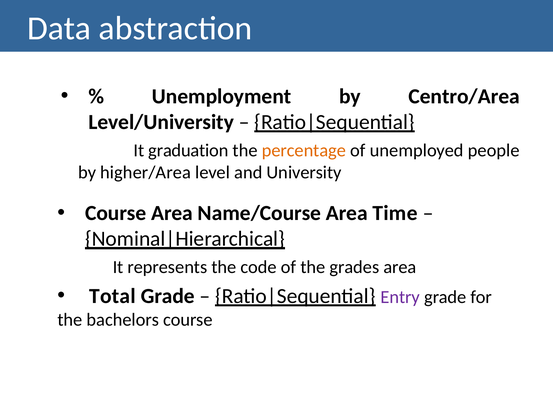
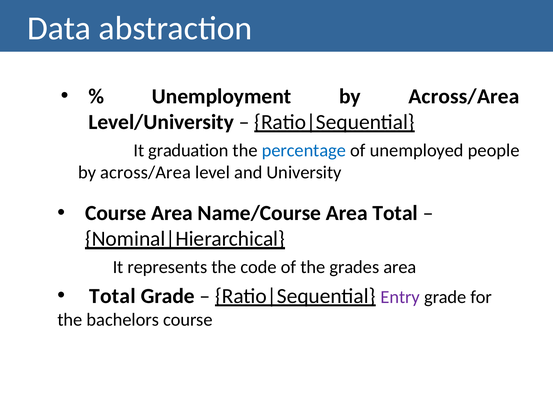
Unemployment by Centro/Area: Centro/Area -> Across/Area
percentage colour: orange -> blue
higher/Area at (146, 173): higher/Area -> across/Area
Area Time: Time -> Total
